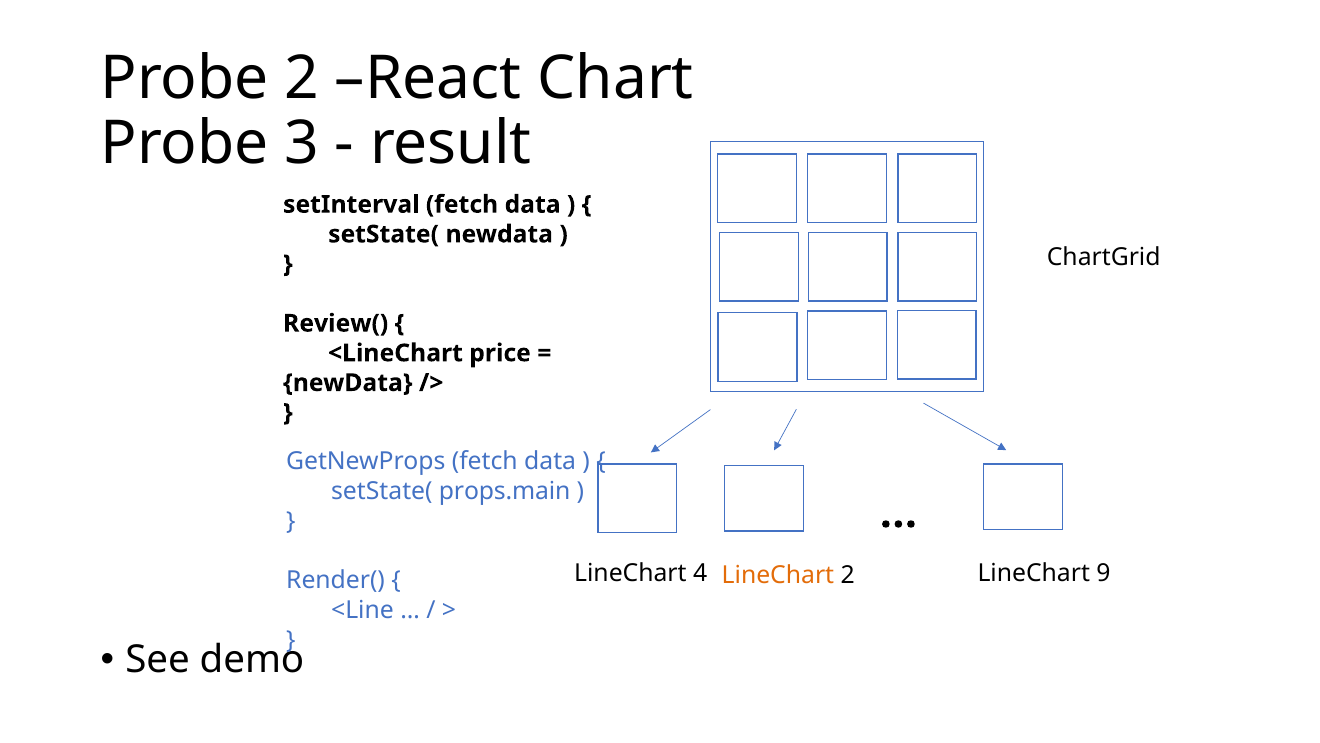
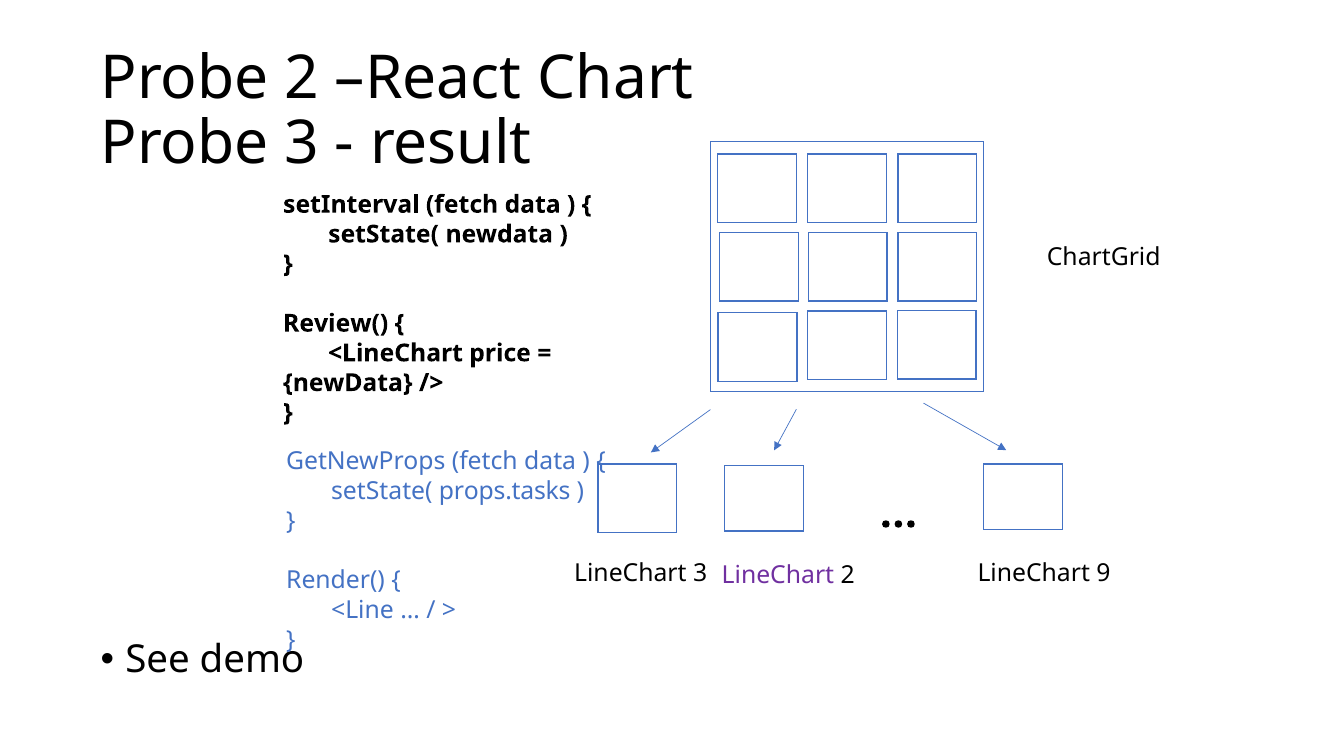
props.main: props.main -> props.tasks
LineChart 4: 4 -> 3
LineChart at (778, 575) colour: orange -> purple
